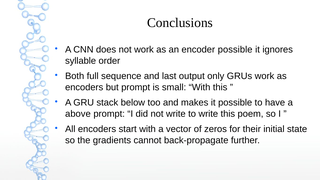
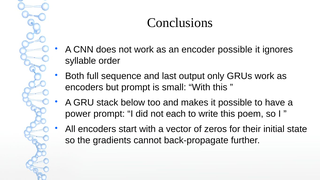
above: above -> power
not write: write -> each
